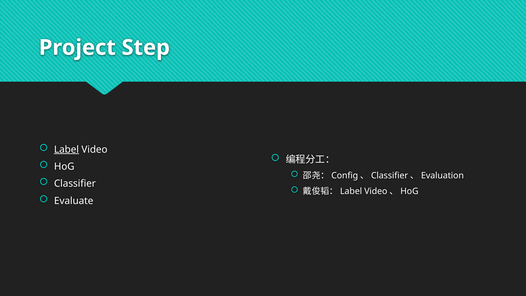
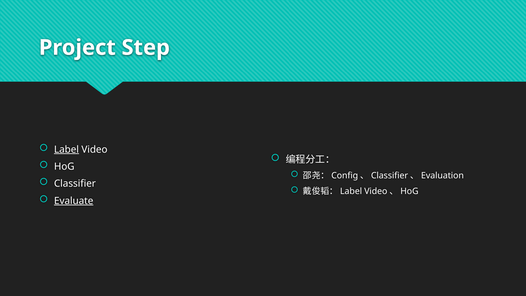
Evaluate underline: none -> present
